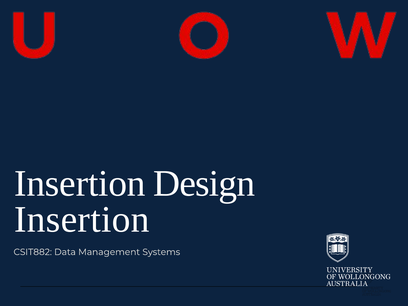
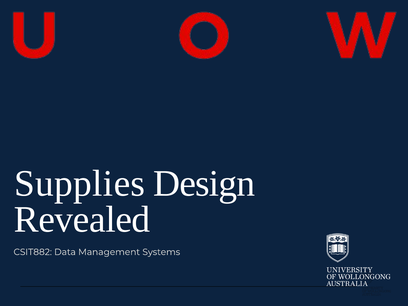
Insertion at (80, 184): Insertion -> Supplies
Insertion at (82, 220): Insertion -> Revealed
